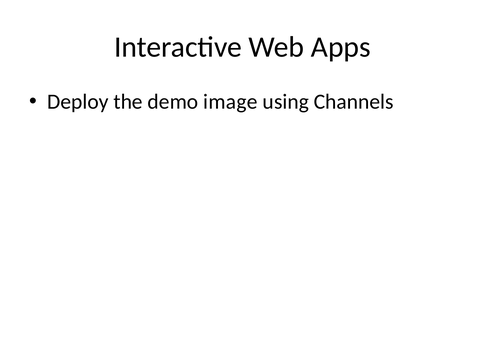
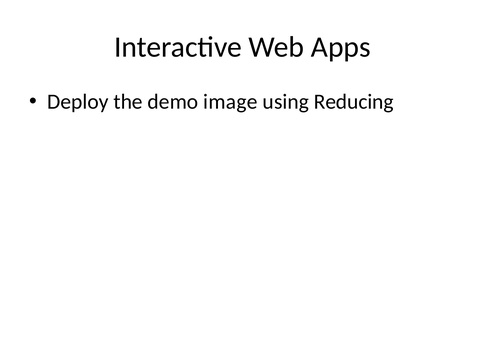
Channels: Channels -> Reducing
